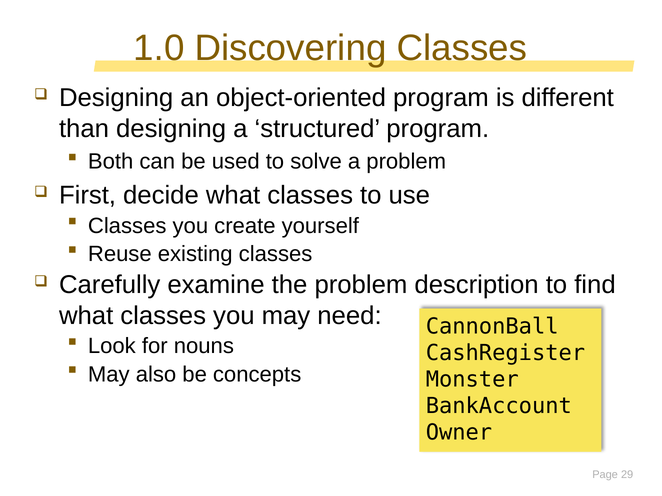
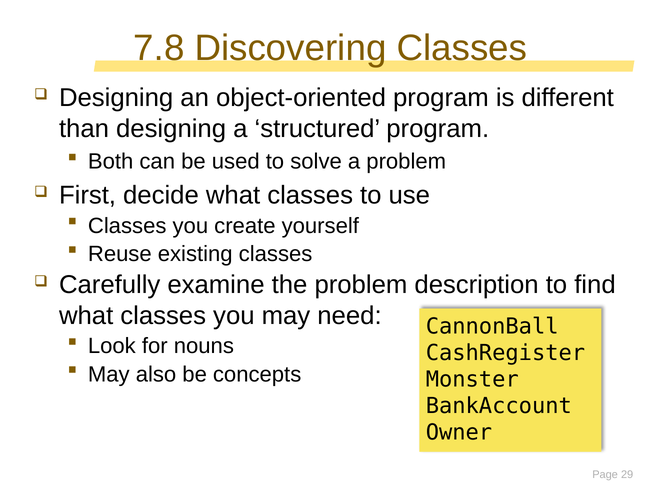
1.0: 1.0 -> 7.8
